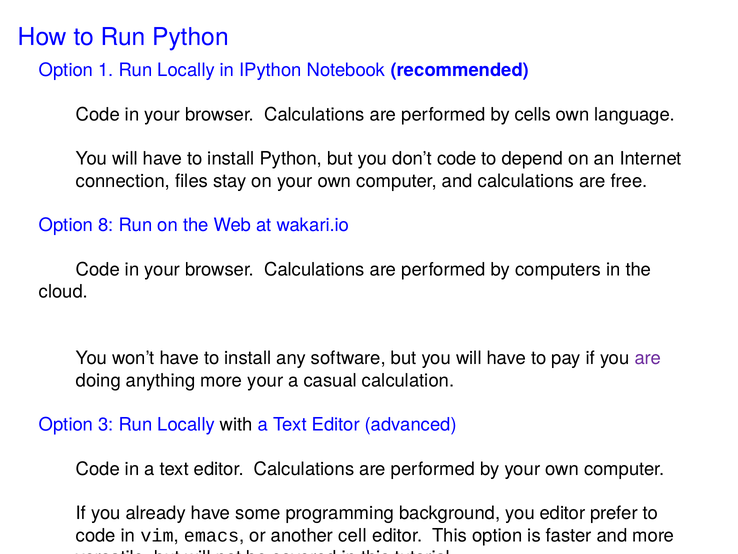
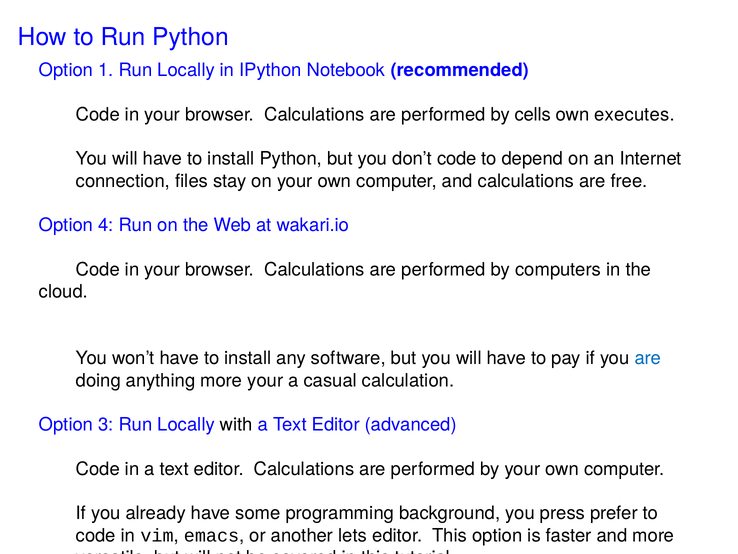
language: language -> executes
8: 8 -> 4
are at (648, 358) colour: purple -> blue
you editor: editor -> press
cell: cell -> lets
